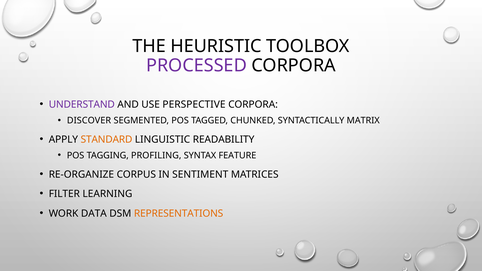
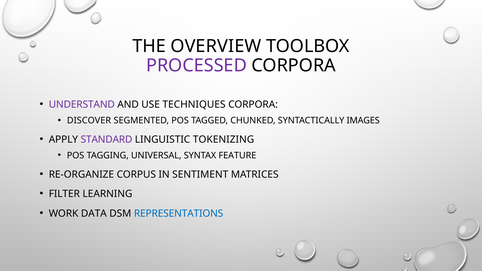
HEURISTIC: HEURISTIC -> OVERVIEW
PERSPECTIVE: PERSPECTIVE -> TECHNIQUES
MATRIX: MATRIX -> IMAGES
STANDARD colour: orange -> purple
READABILITY: READABILITY -> TOKENIZING
PROFILING: PROFILING -> UNIVERSAL
REPRESENTATIONS colour: orange -> blue
